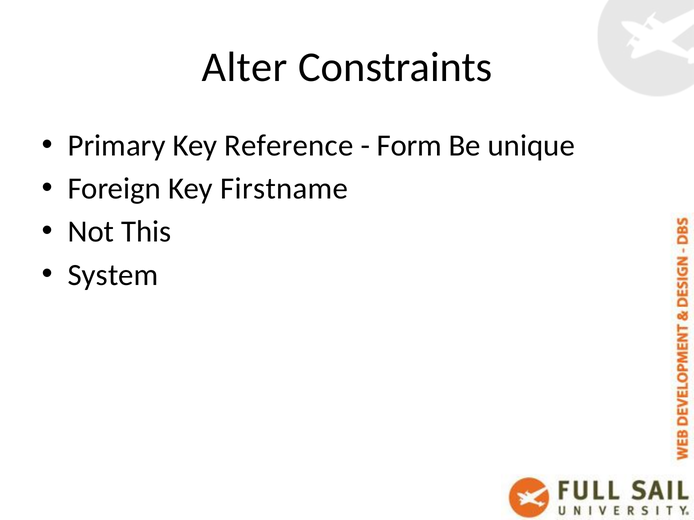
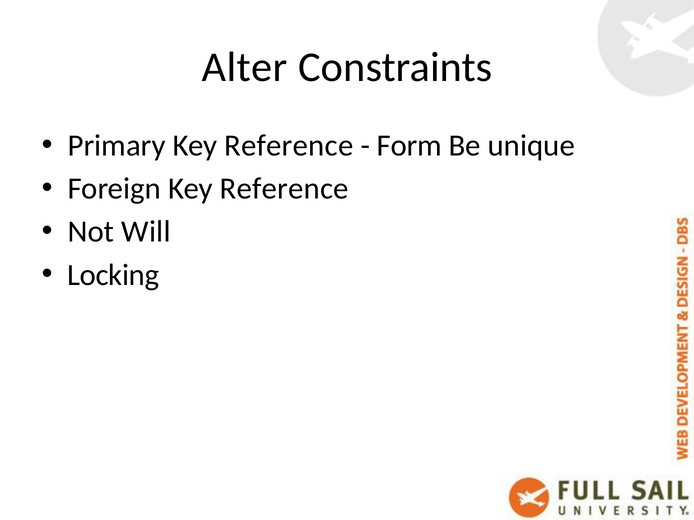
Foreign Key Firstname: Firstname -> Reference
This: This -> Will
System: System -> Locking
